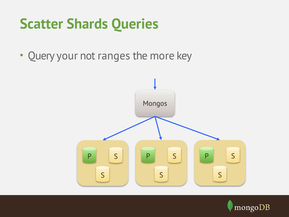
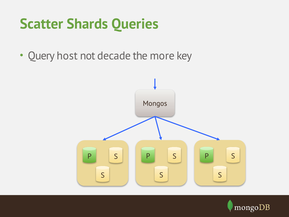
your: your -> host
ranges: ranges -> decade
